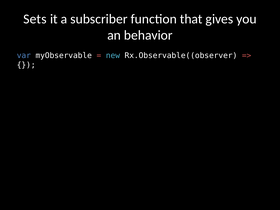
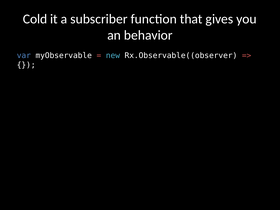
Sets: Sets -> Cold
